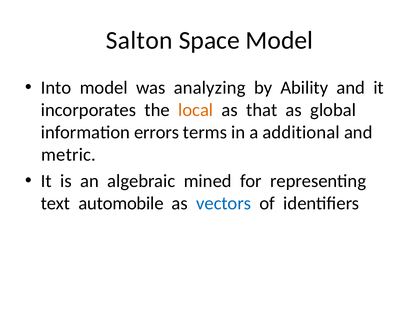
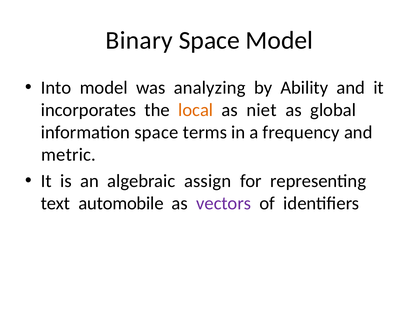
Salton: Salton -> Binary
that: that -> niet
information errors: errors -> space
additional: additional -> frequency
mined: mined -> assign
vectors colour: blue -> purple
